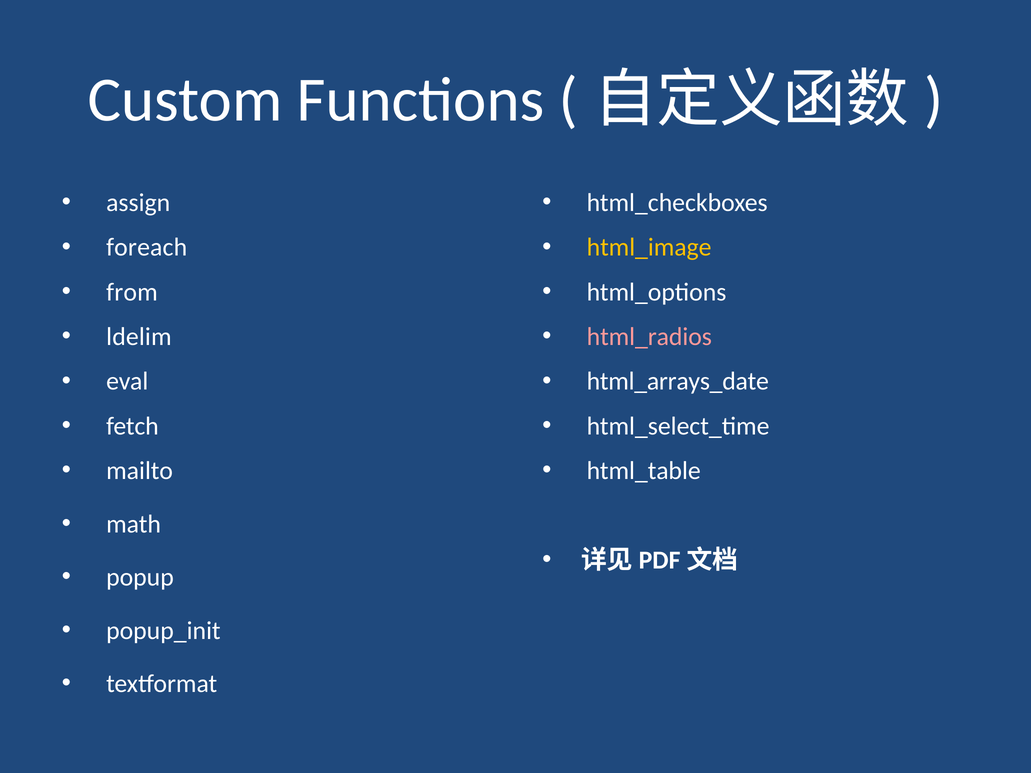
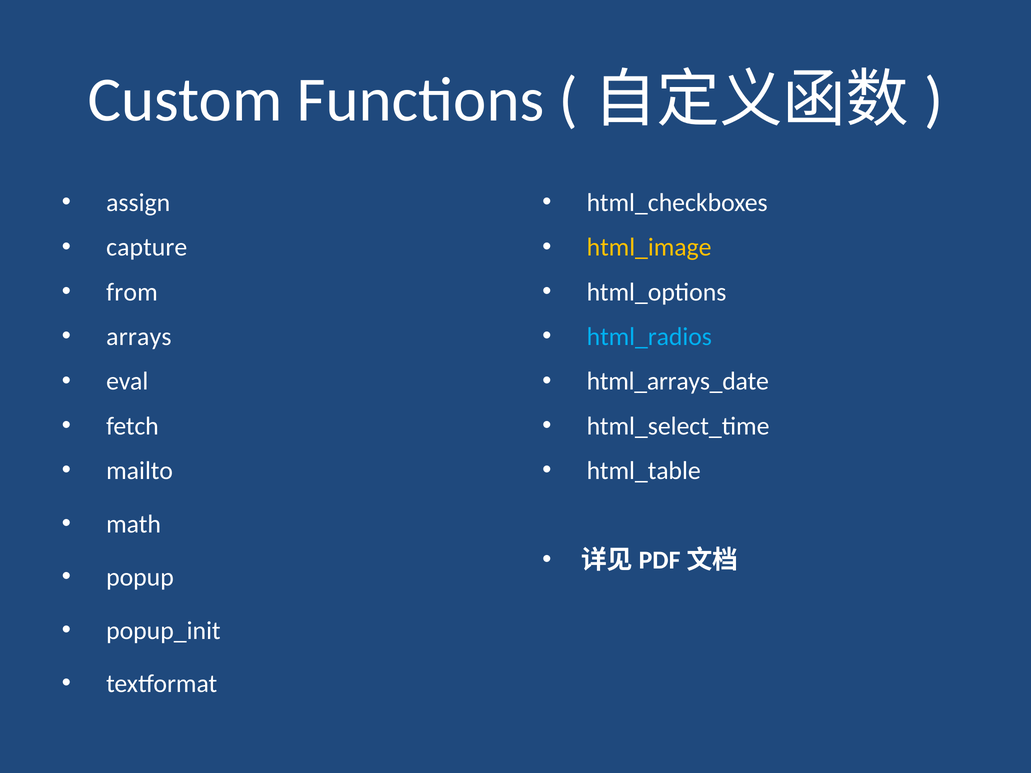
foreach: foreach -> capture
html_radios colour: pink -> light blue
ldelim: ldelim -> arrays
